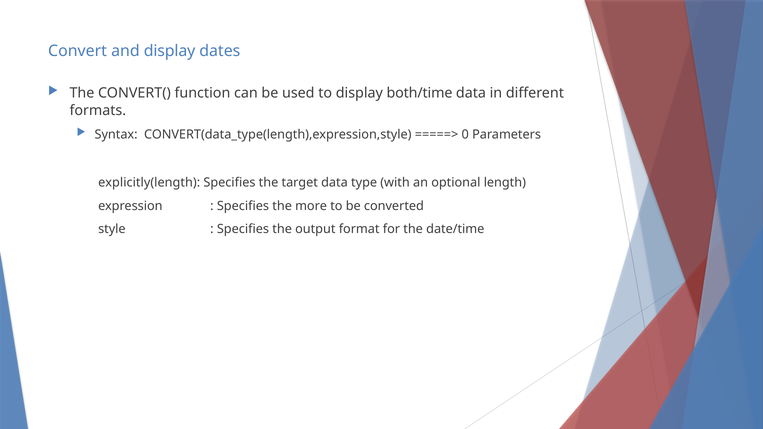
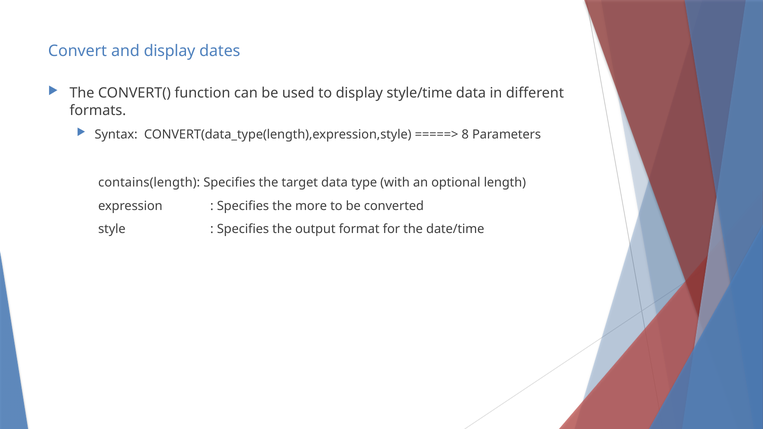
both/time: both/time -> style/time
0: 0 -> 8
explicitly(length: explicitly(length -> contains(length
